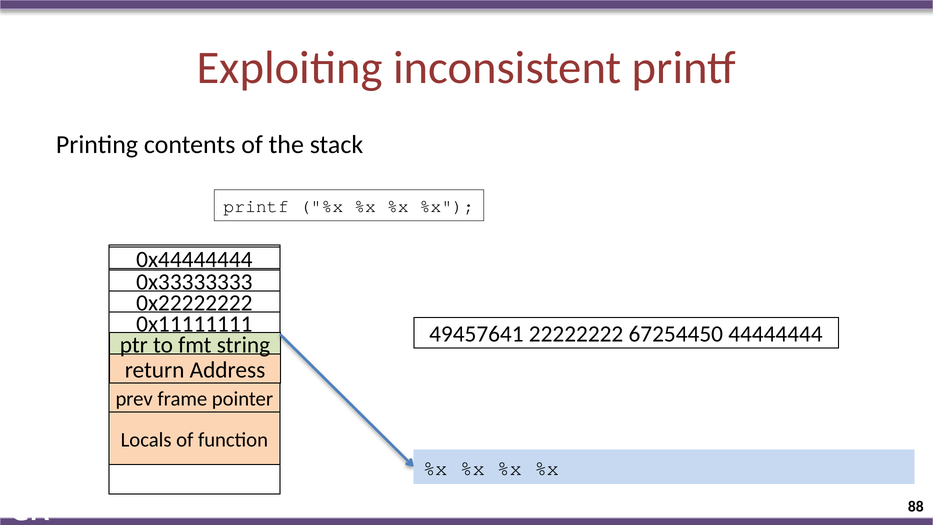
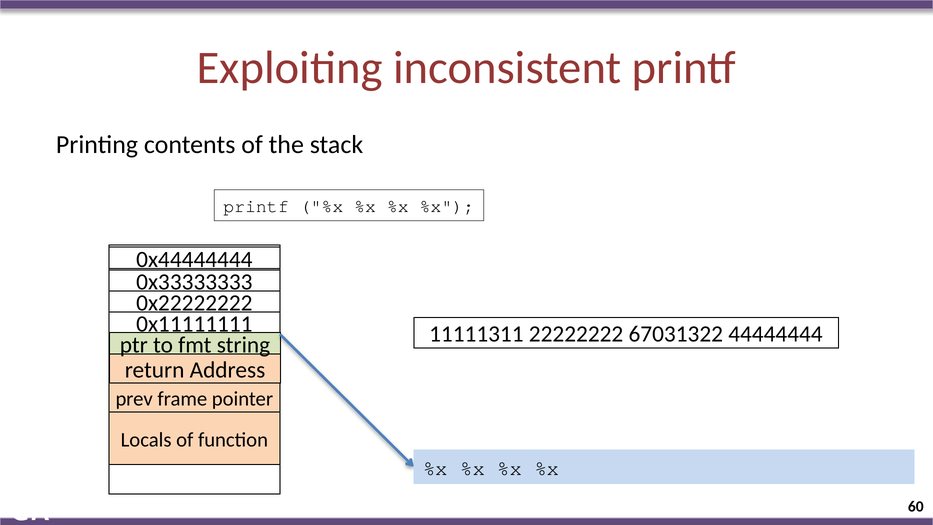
49457641: 49457641 -> 11111311
67254450: 67254450 -> 67031322
88: 88 -> 60
